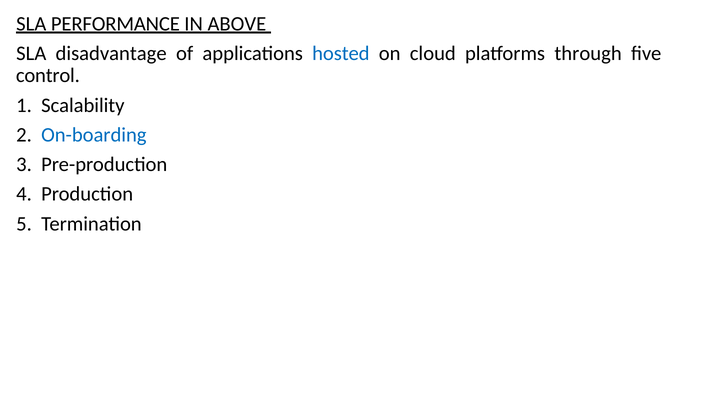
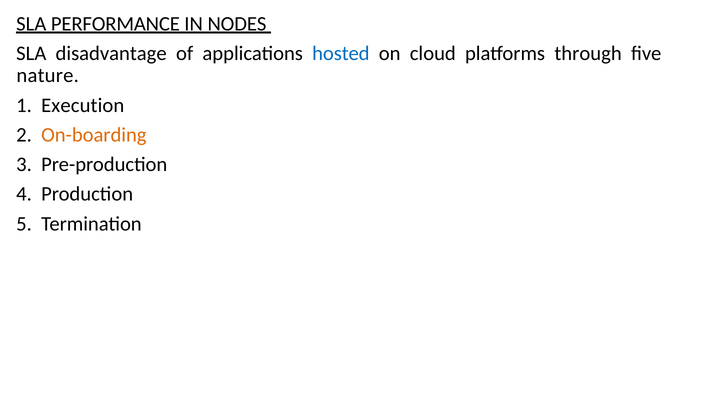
ABOVE: ABOVE -> NODES
control: control -> nature
Scalability: Scalability -> Execution
On-boarding colour: blue -> orange
